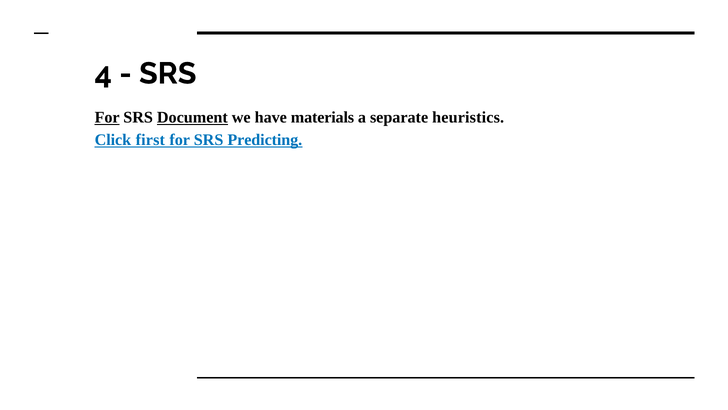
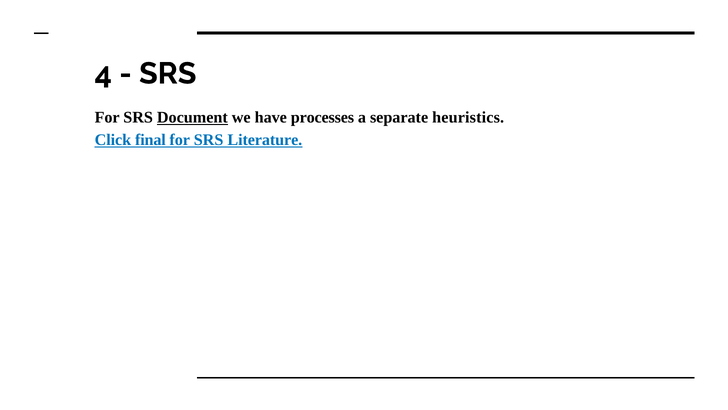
For at (107, 117) underline: present -> none
materials: materials -> processes
first: first -> final
Predicting: Predicting -> Literature
